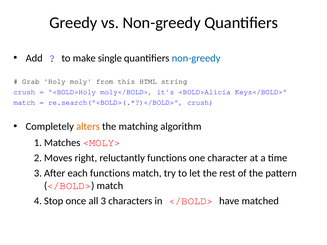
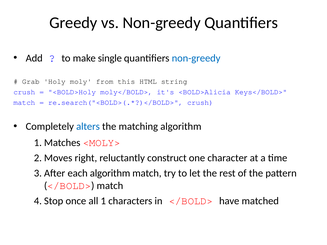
alters colour: orange -> blue
reluctantly functions: functions -> construct
each functions: functions -> algorithm
3: 3 -> 1
